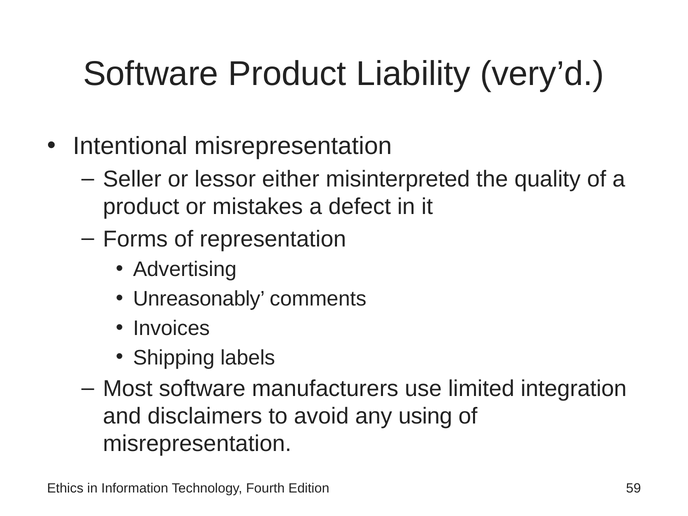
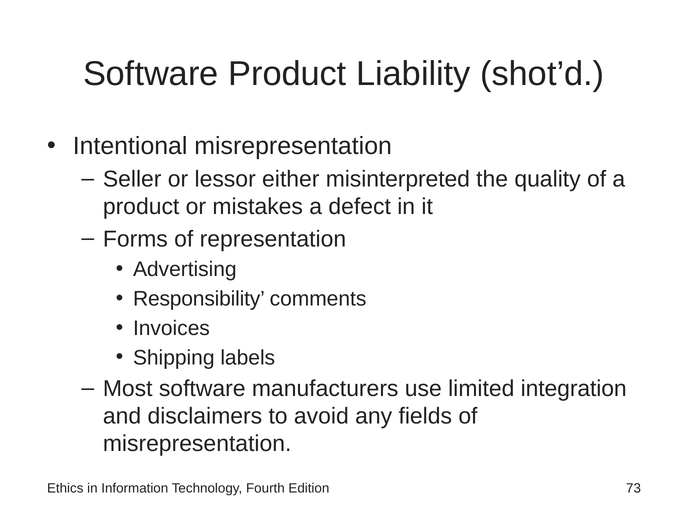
very’d: very’d -> shot’d
Unreasonably: Unreasonably -> Responsibility
using: using -> fields
59: 59 -> 73
